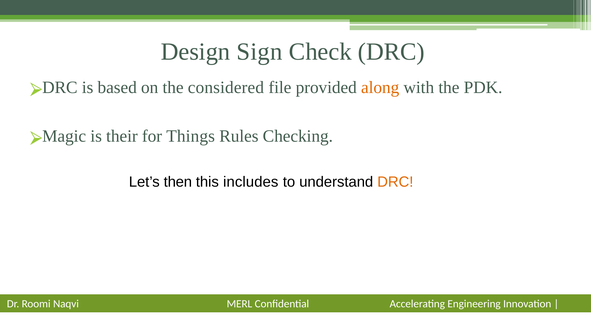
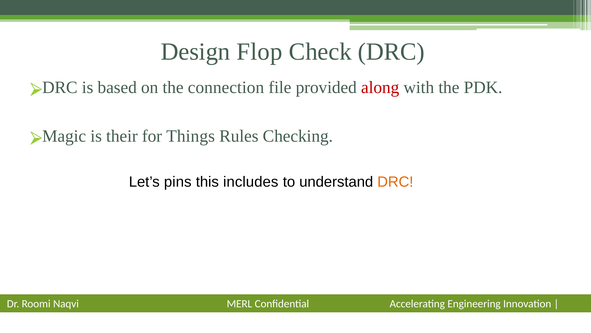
Sign: Sign -> Flop
considered: considered -> connection
along colour: orange -> red
then: then -> pins
